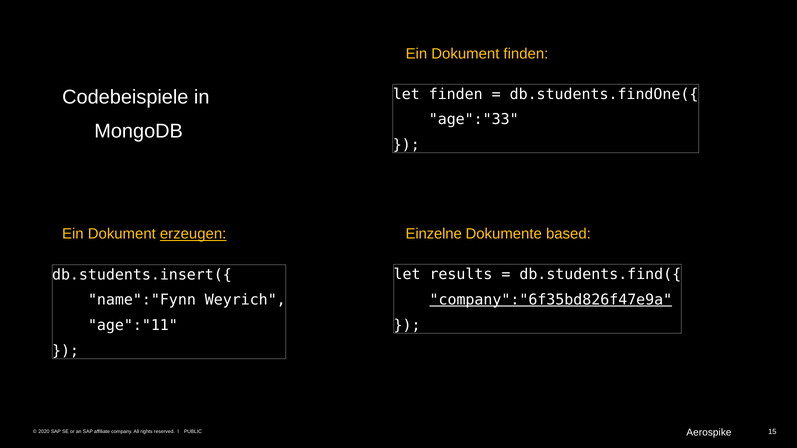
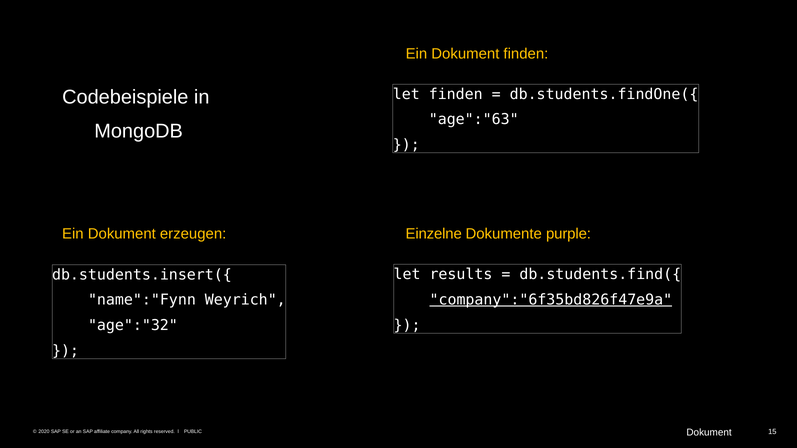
age":"33: age":"33 -> age":"63
erzeugen underline: present -> none
based: based -> purple
age":"11: age":"11 -> age":"32
Aerospike at (709, 433): Aerospike -> Dokument
